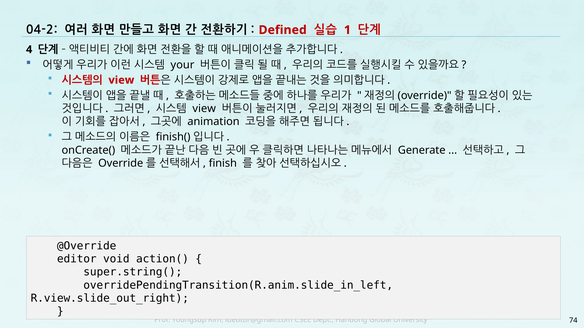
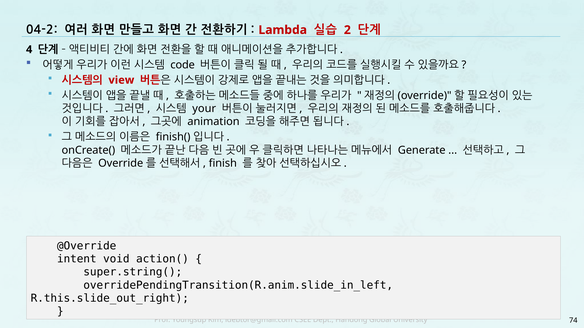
Defined: Defined -> Lambda
1: 1 -> 2
your: your -> code
view at (204, 109): view -> your
editor: editor -> intent
R.view.slide_out_right: R.view.slide_out_right -> R.this.slide_out_right
